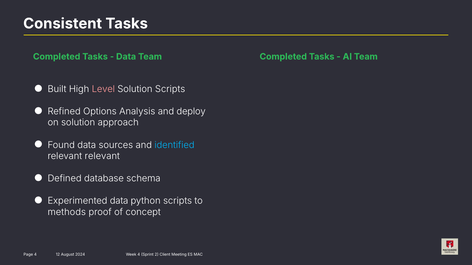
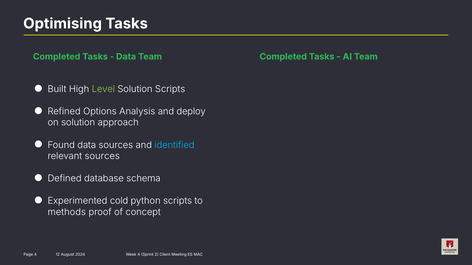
Consistent: Consistent -> Optimising
Level colour: pink -> light green
relevant relevant: relevant -> sources
Experimented data: data -> cold
